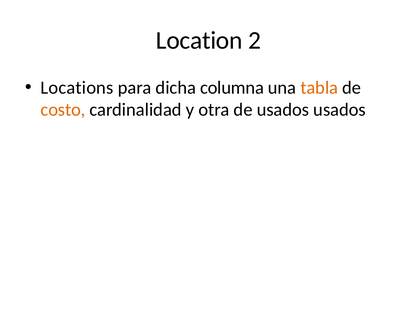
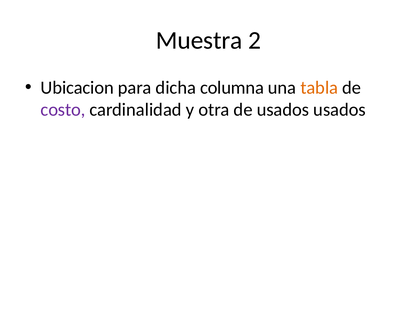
Location: Location -> Muestra
Locations: Locations -> Ubicacion
costo colour: orange -> purple
